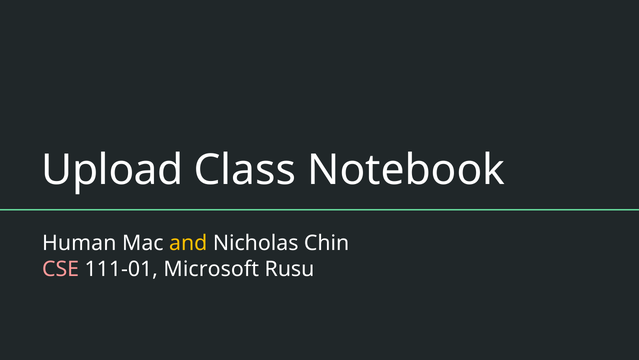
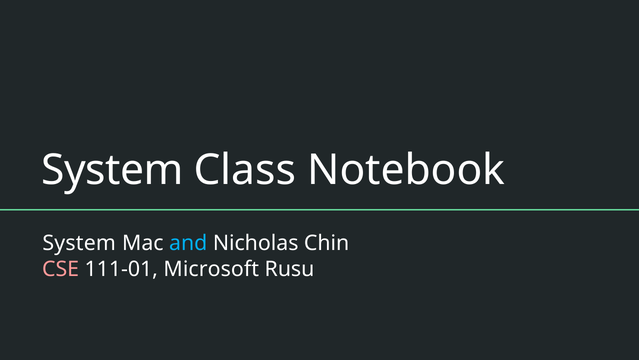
Upload at (113, 170): Upload -> System
Human at (79, 243): Human -> System
and colour: yellow -> light blue
